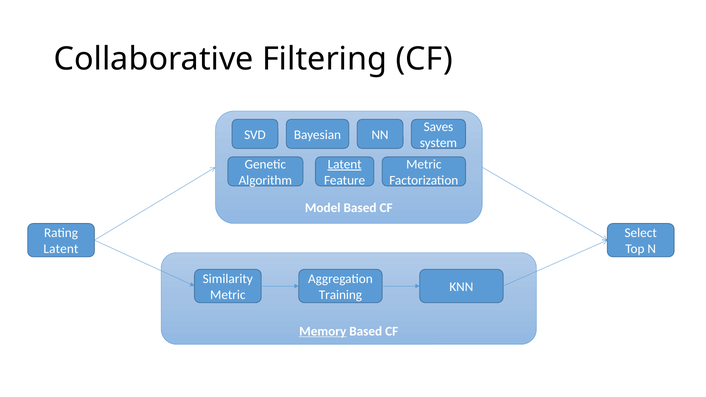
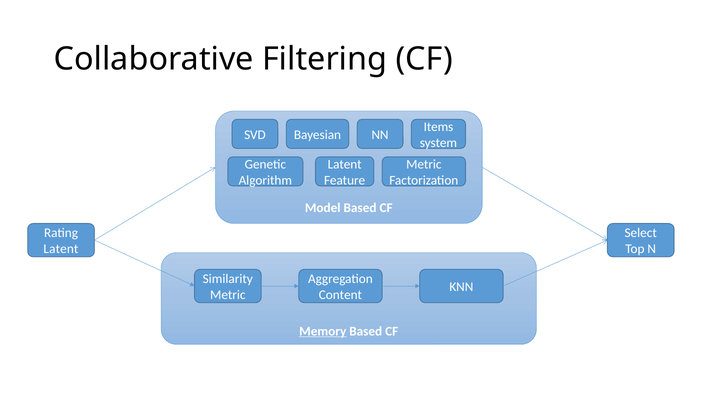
Saves: Saves -> Items
Latent at (345, 164) underline: present -> none
Training: Training -> Content
